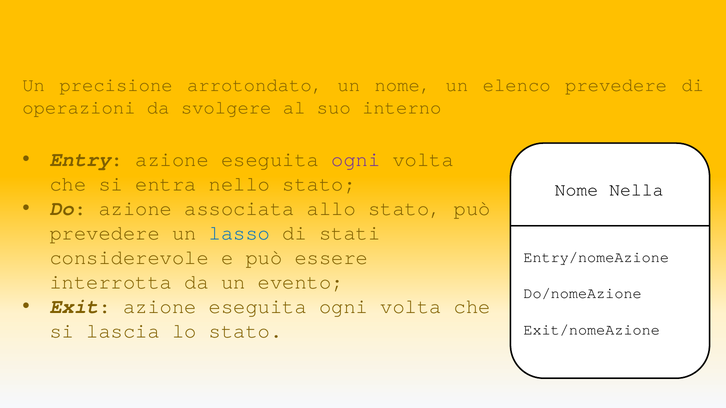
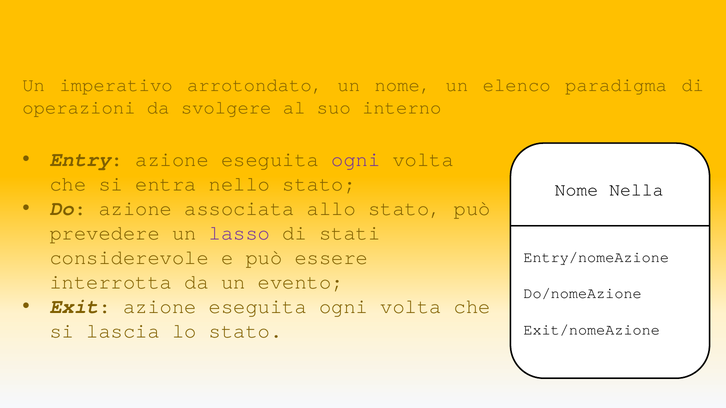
precisione: precisione -> imperativo
elenco prevedere: prevedere -> paradigma
lasso colour: blue -> purple
